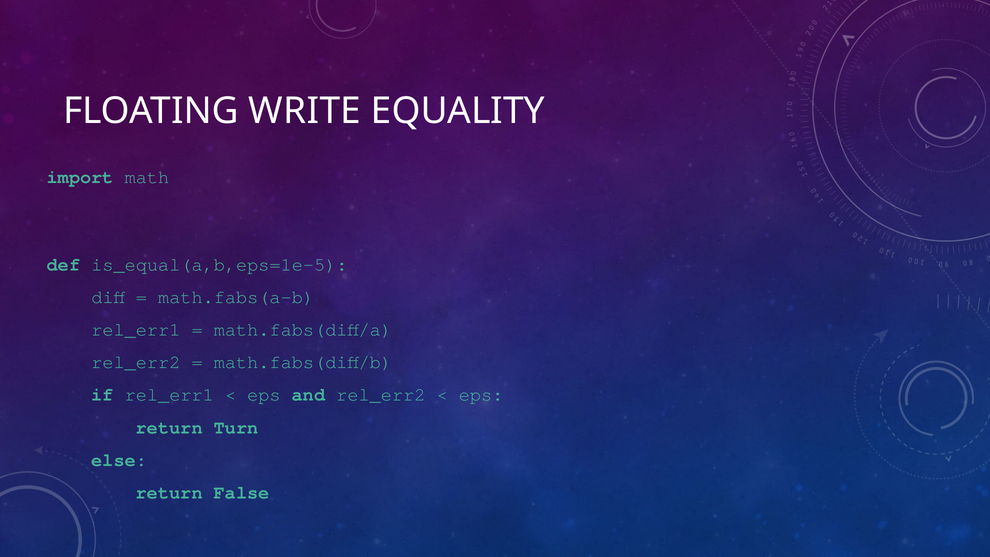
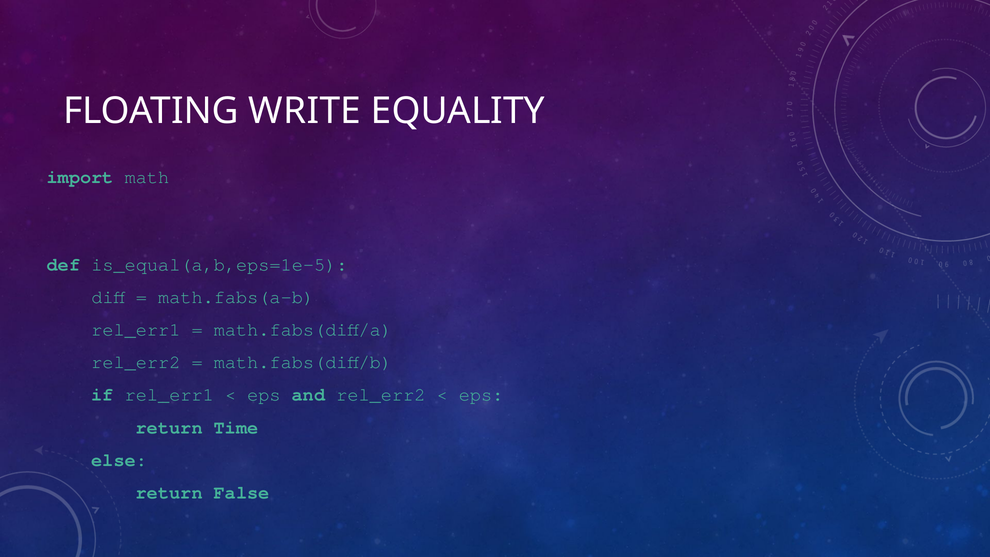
Turn: Turn -> Time
